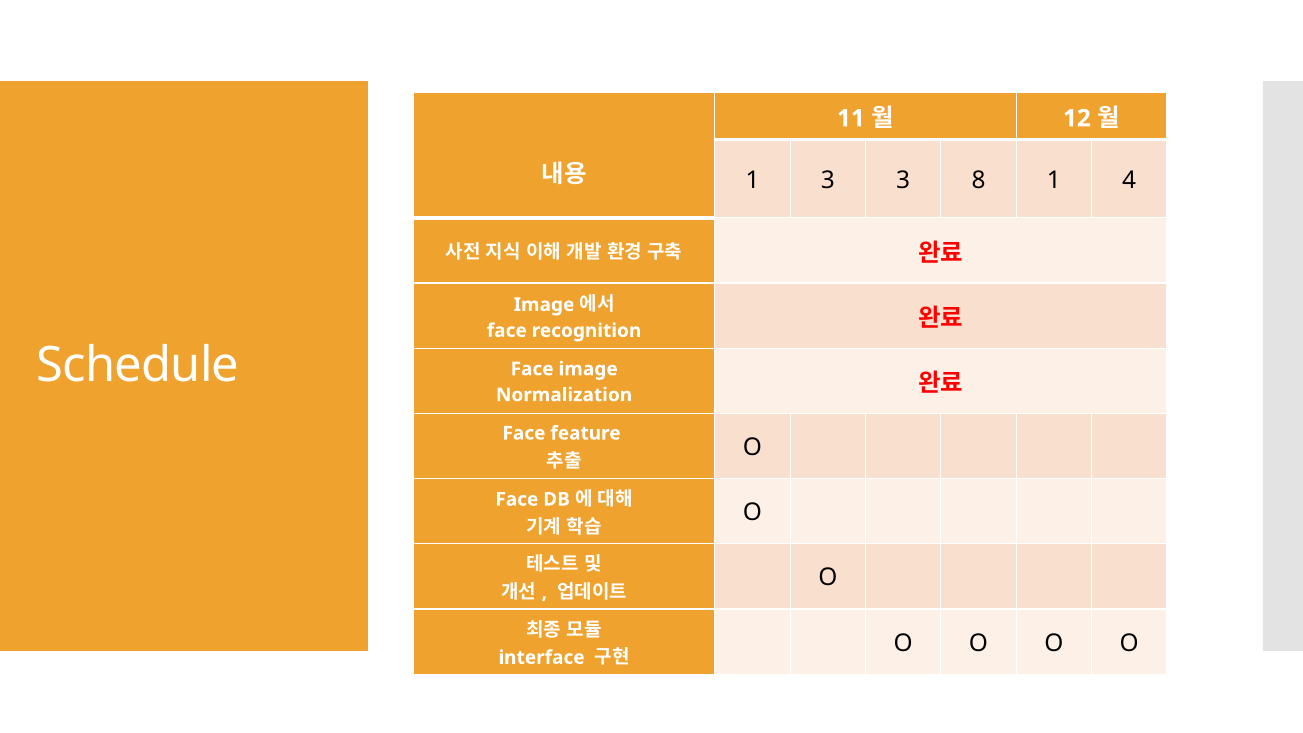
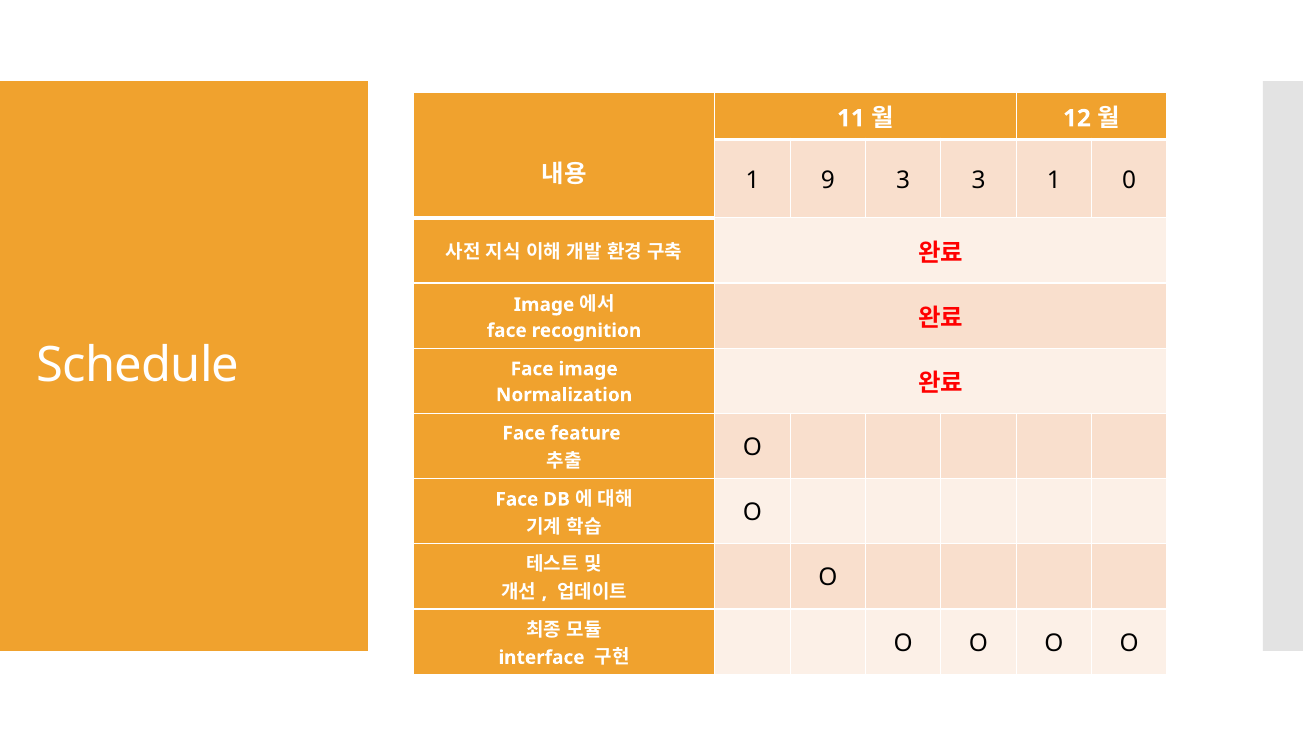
1 3: 3 -> 9
3 8: 8 -> 3
4: 4 -> 0
